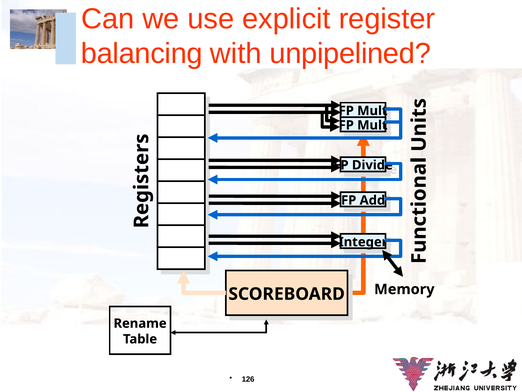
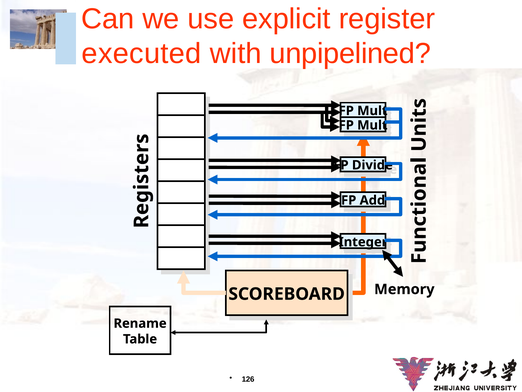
balancing: balancing -> executed
